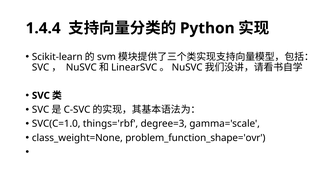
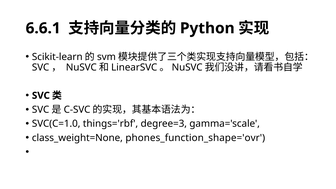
1.4.4: 1.4.4 -> 6.6.1
problem_function_shape='ovr: problem_function_shape='ovr -> phones_function_shape='ovr
